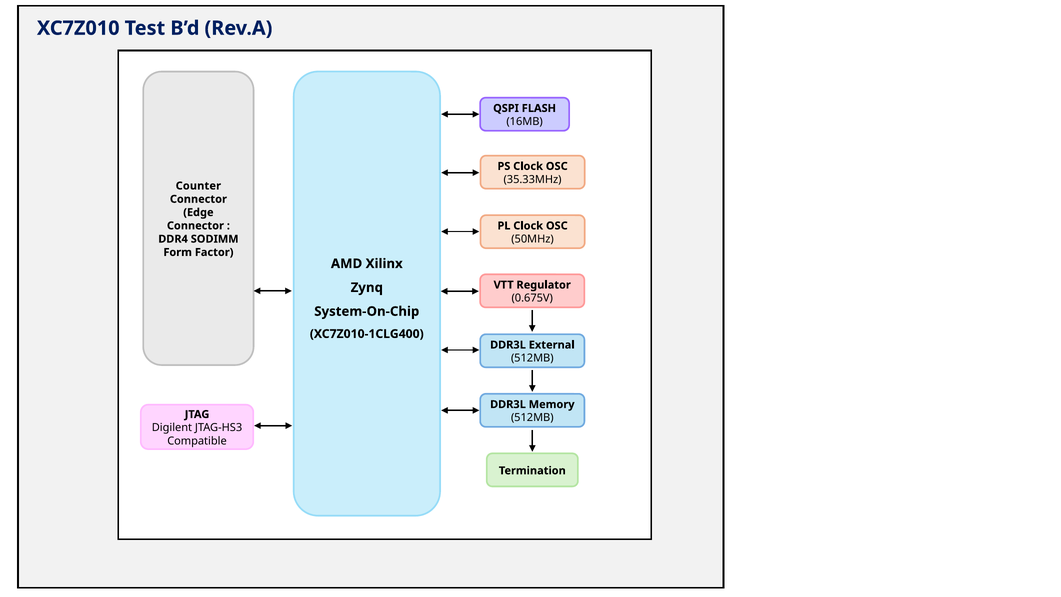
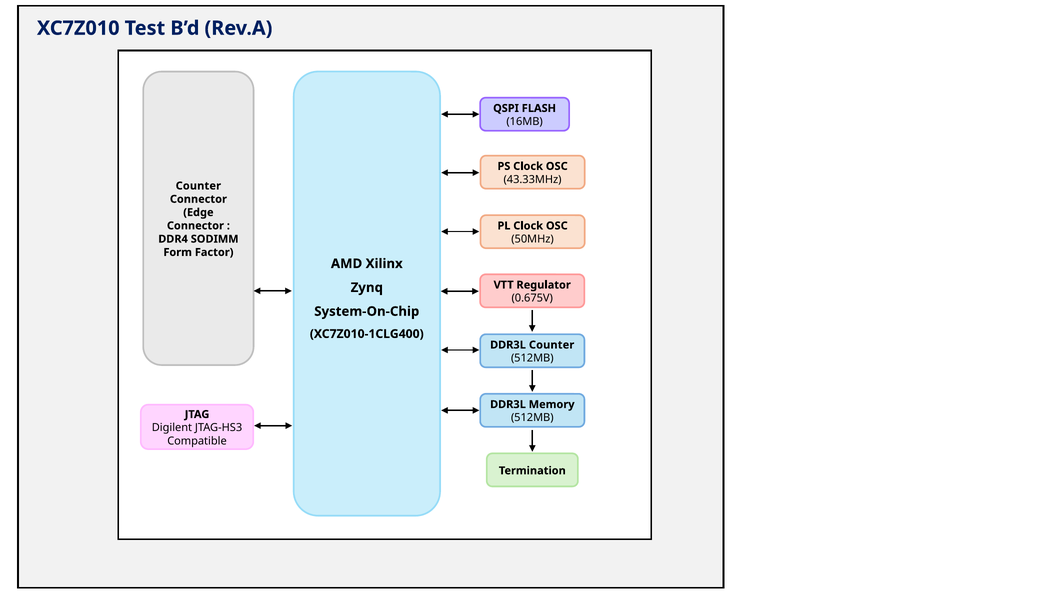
35.33MHz: 35.33MHz -> 43.33MHz
DDR3L External: External -> Counter
